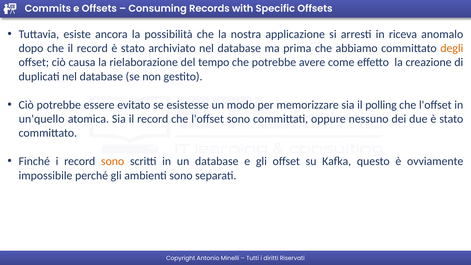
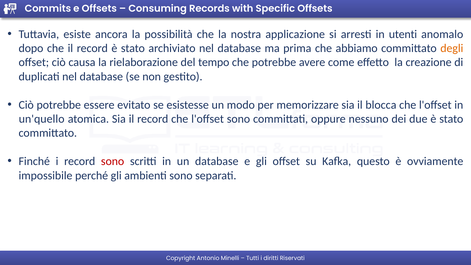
riceva: riceva -> utenti
polling: polling -> blocca
sono at (113, 161) colour: orange -> red
